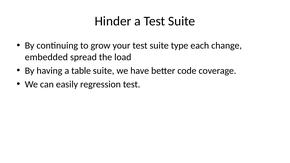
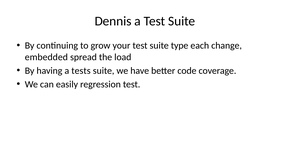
Hinder: Hinder -> Dennis
table: table -> tests
